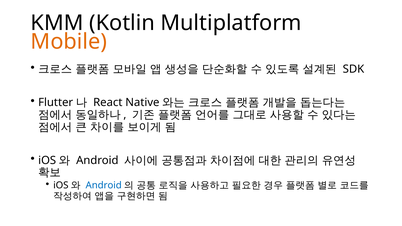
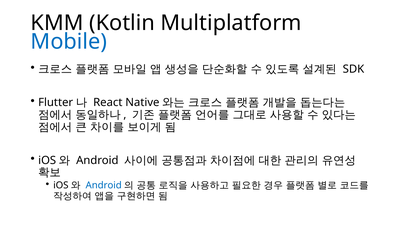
Mobile colour: orange -> blue
